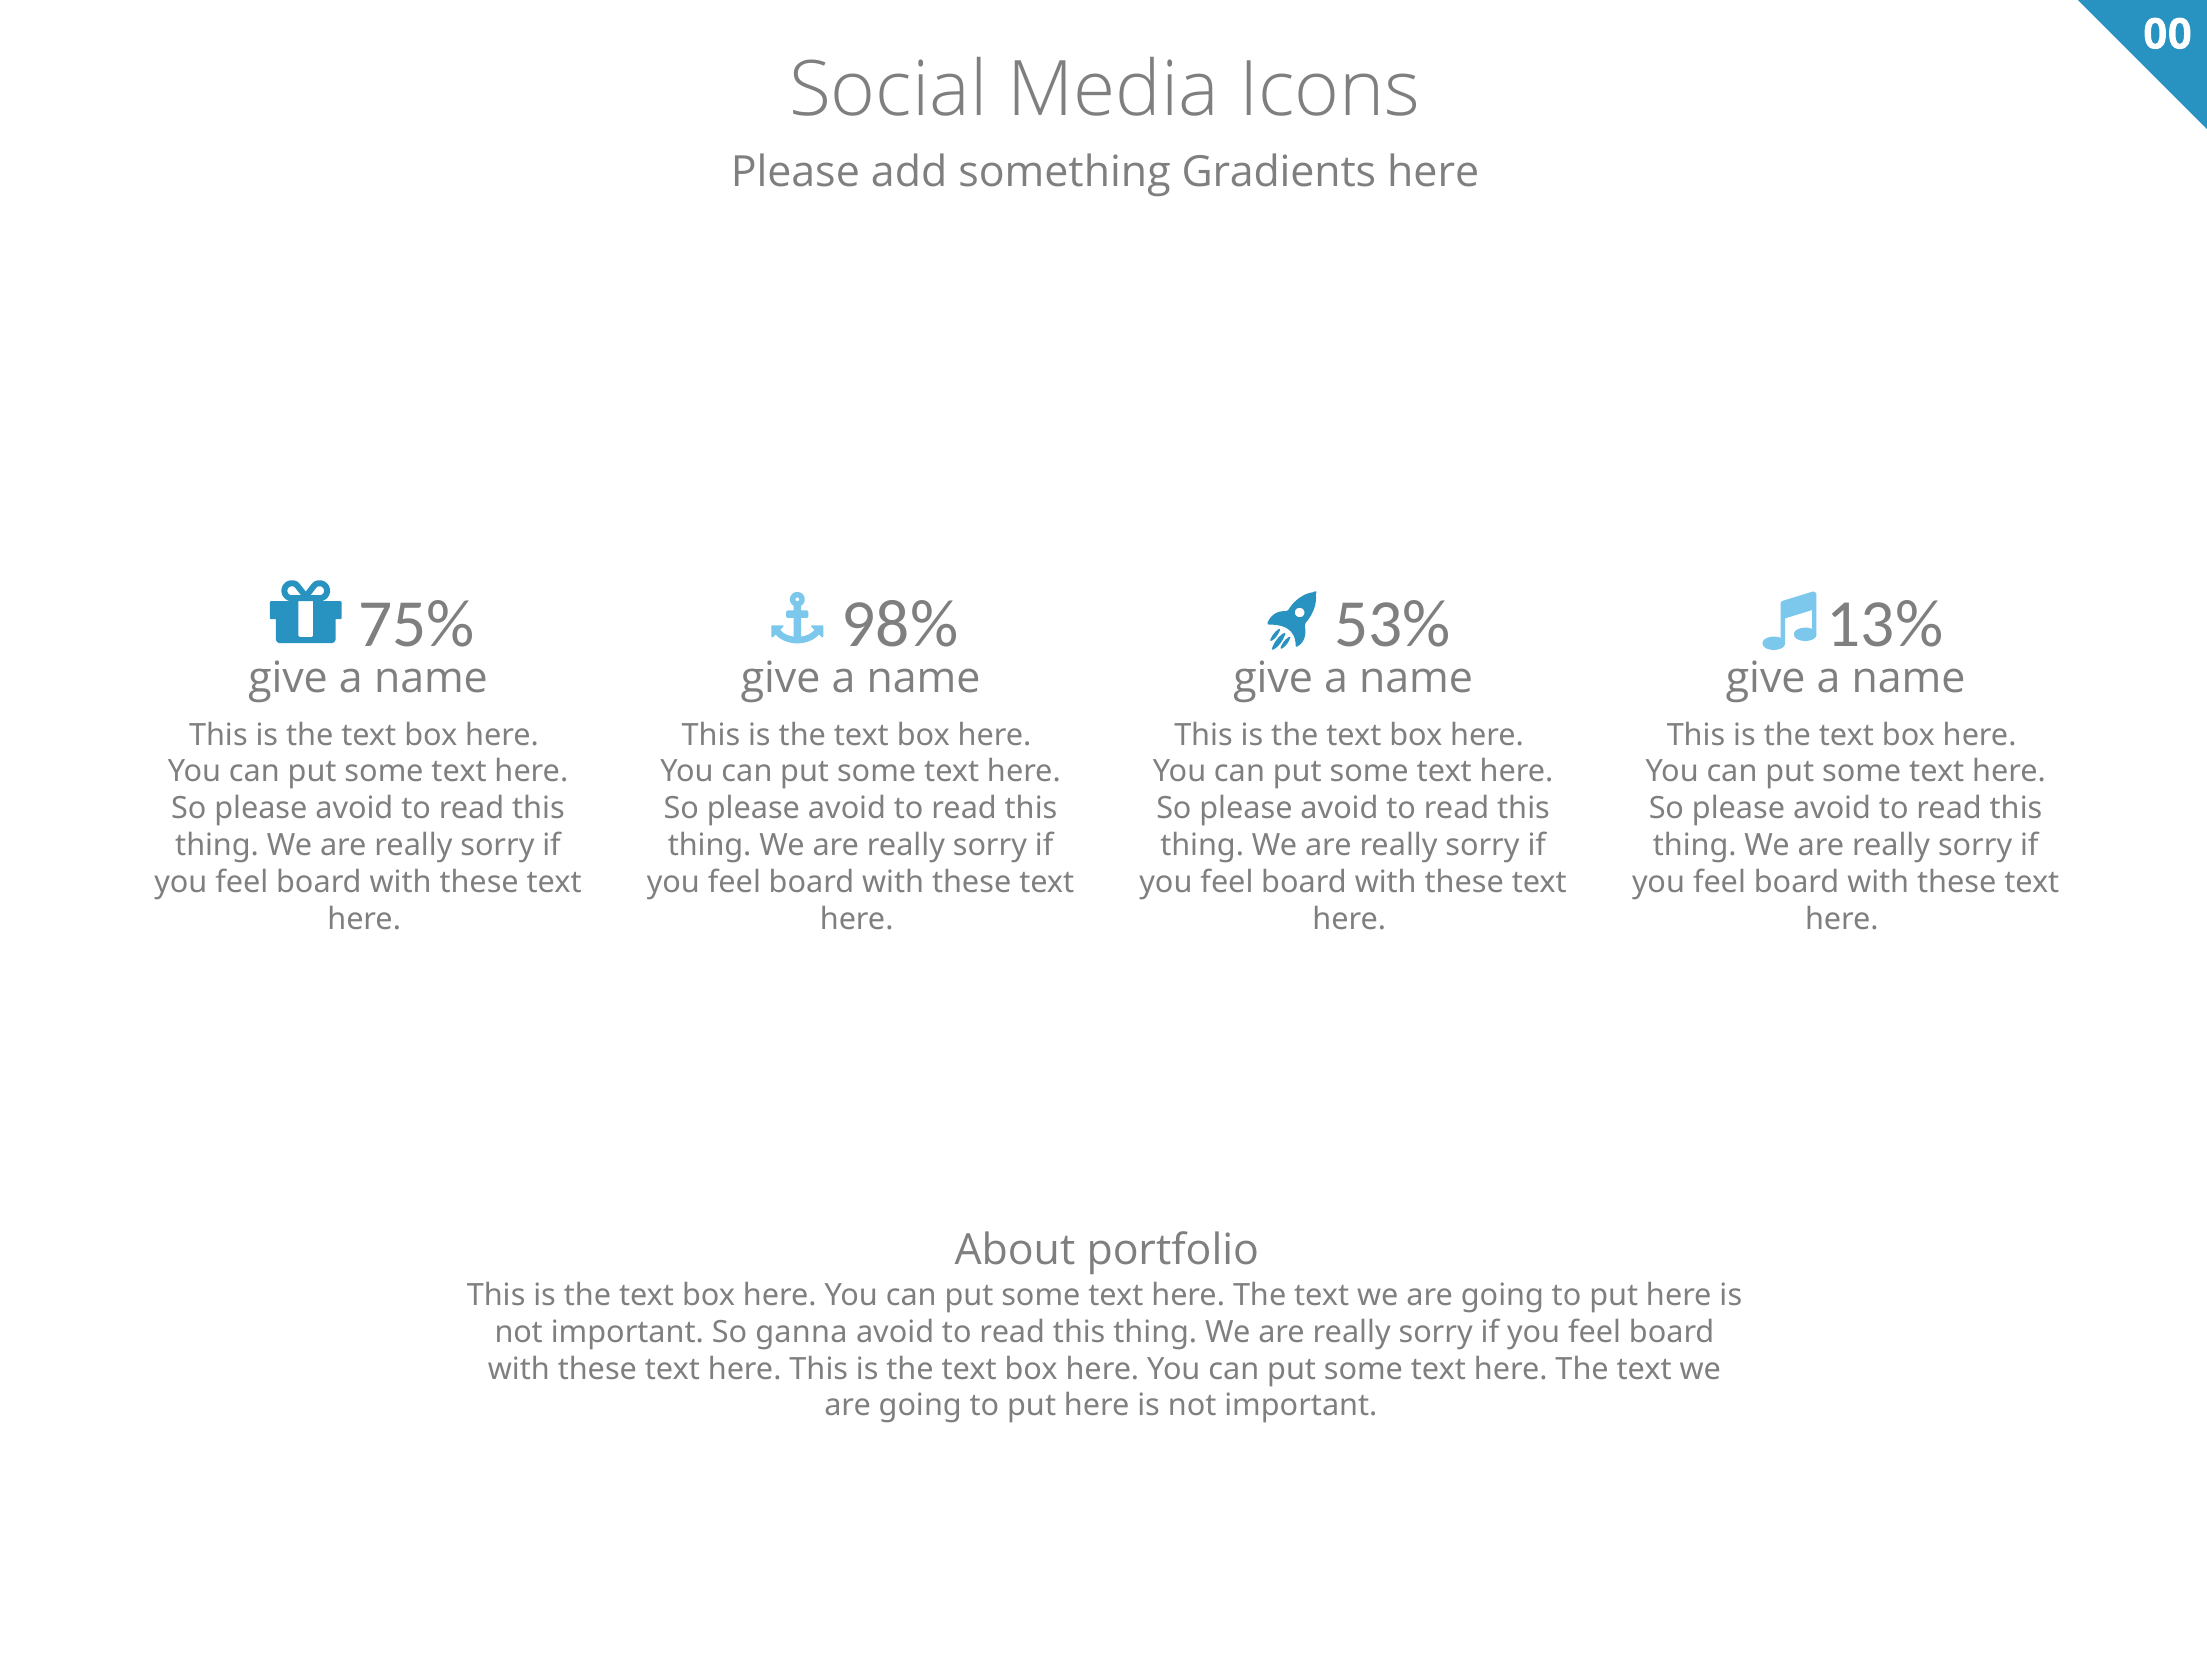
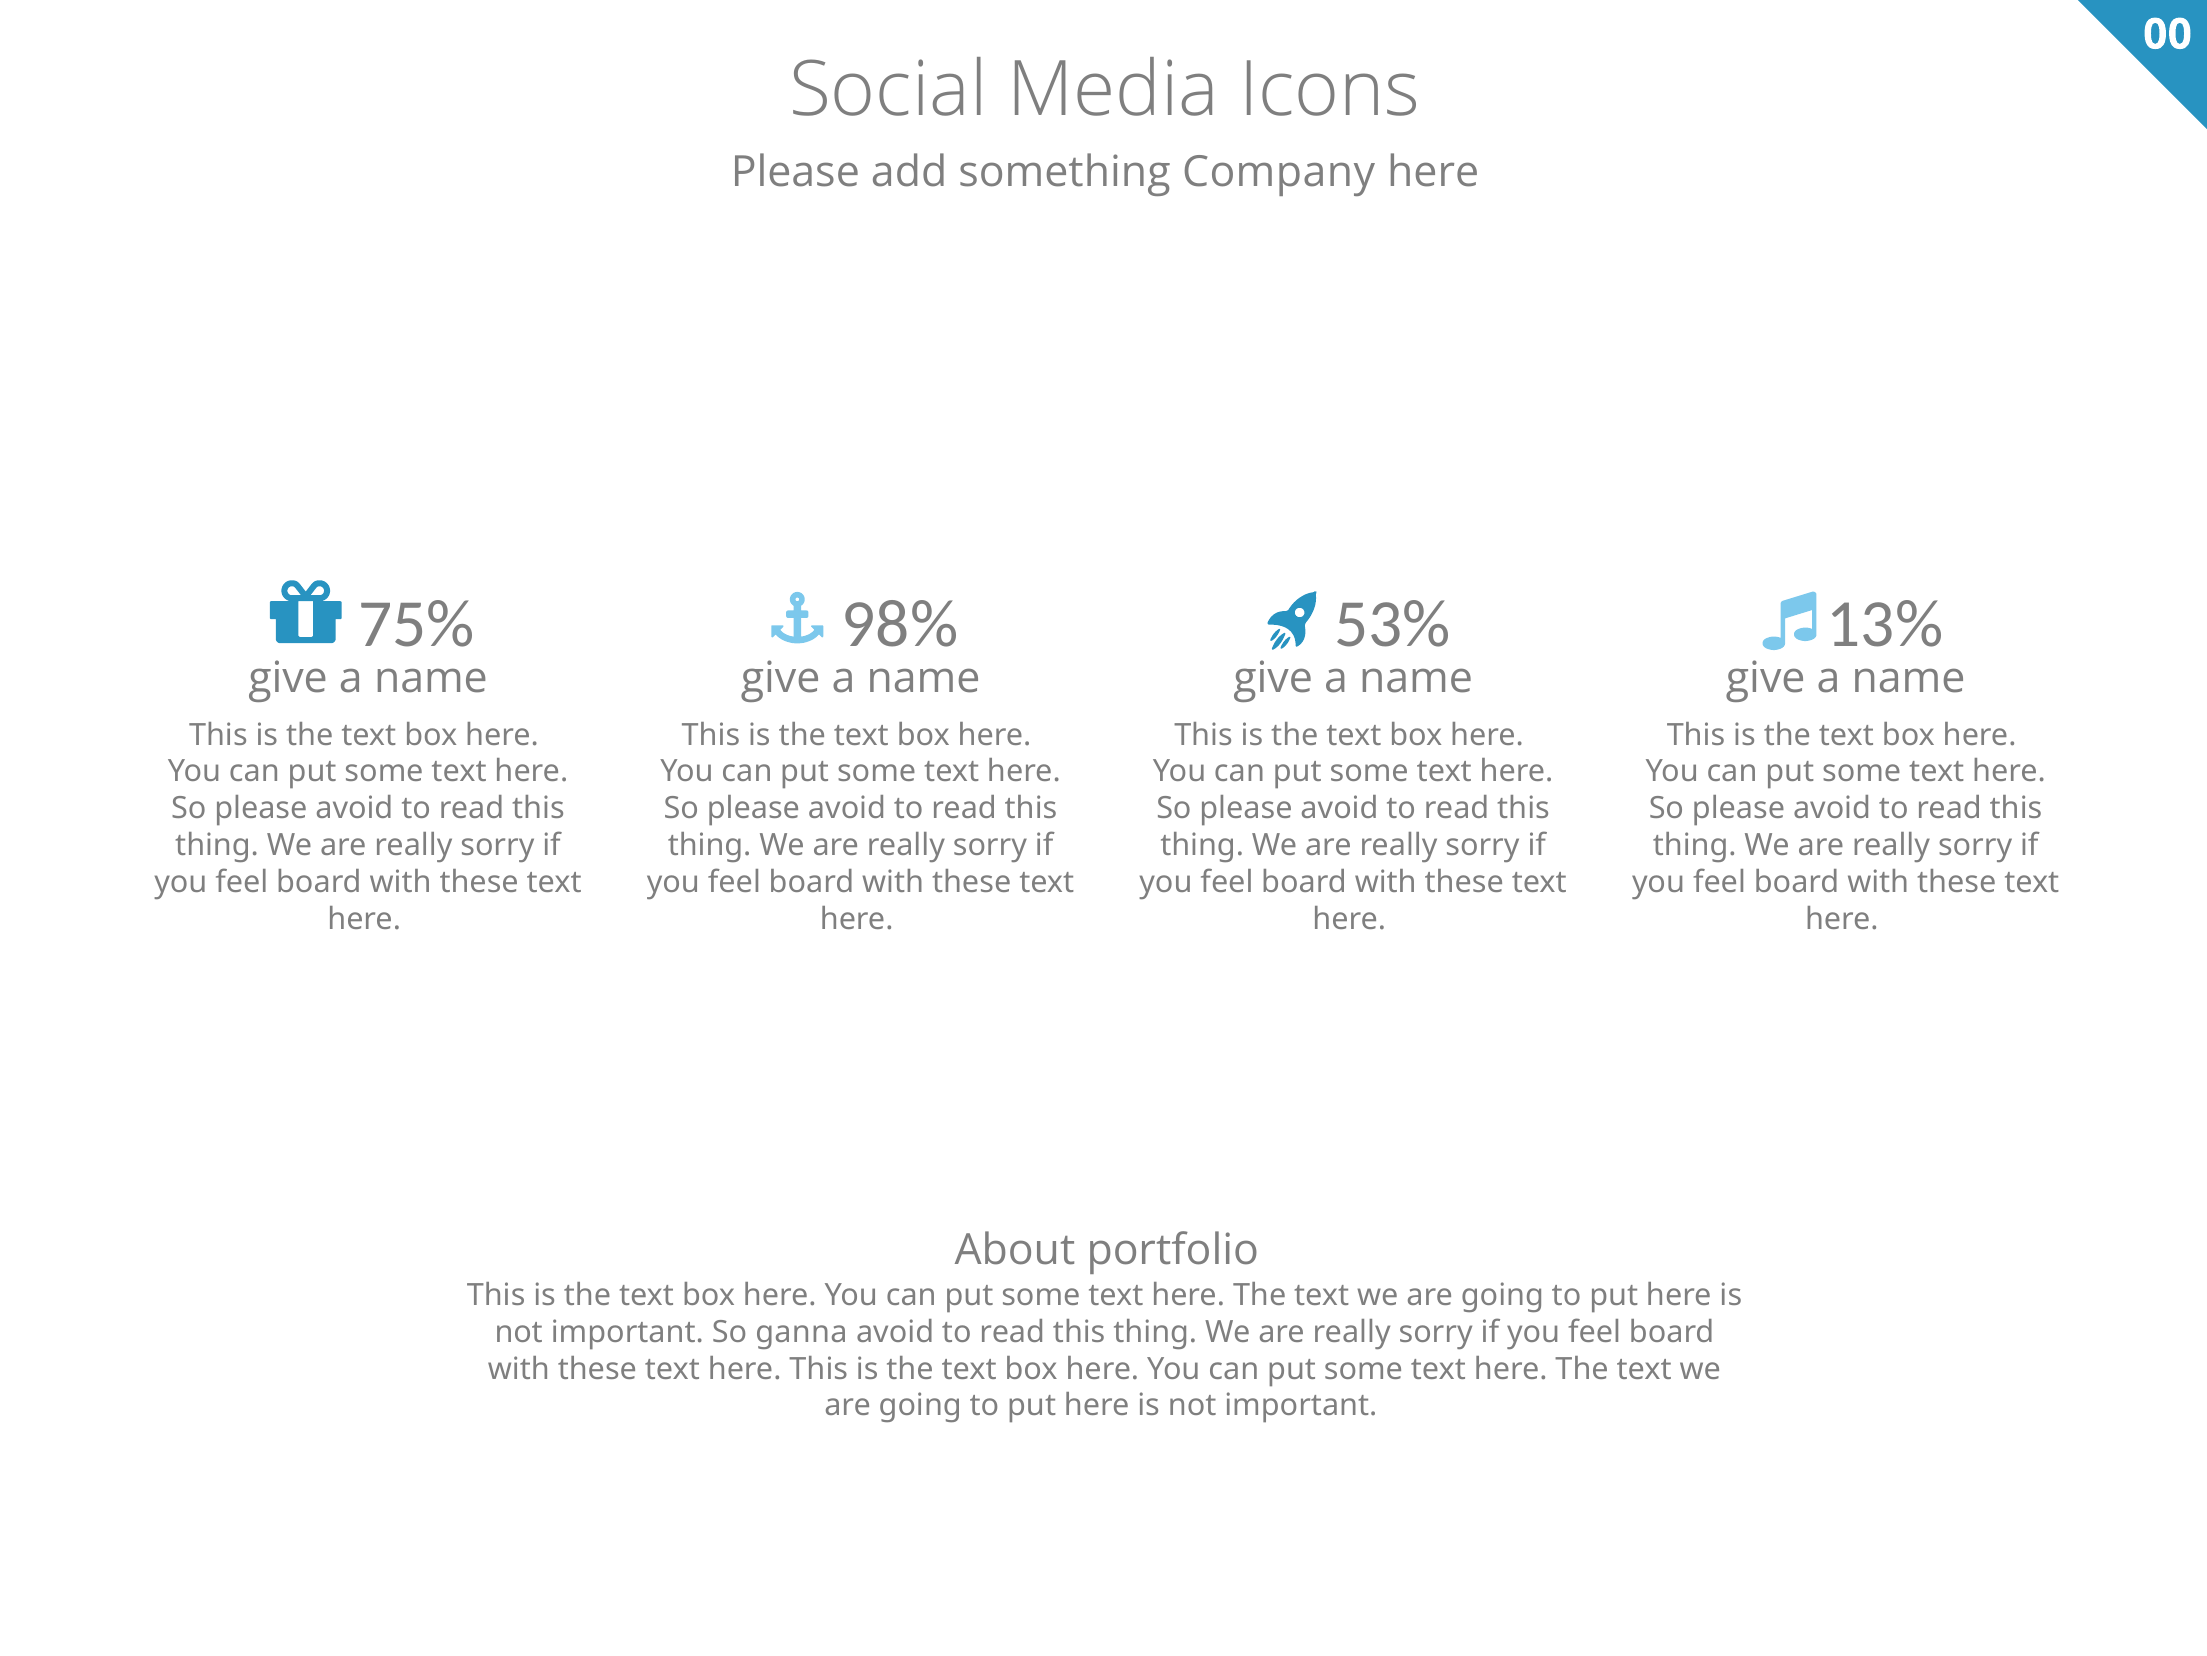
Gradients: Gradients -> Company
